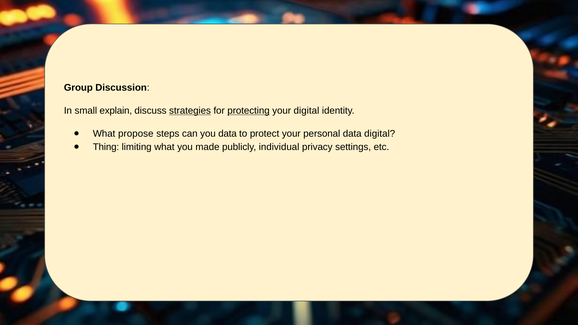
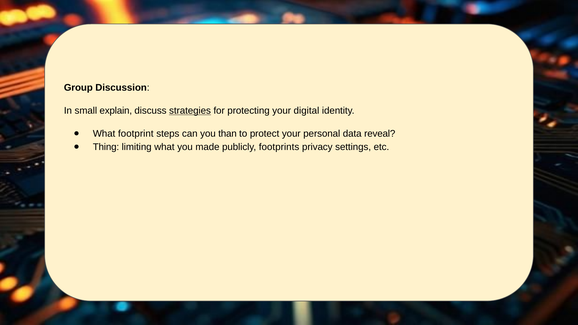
protecting underline: present -> none
propose: propose -> footprint
you data: data -> than
data digital: digital -> reveal
individual: individual -> footprints
